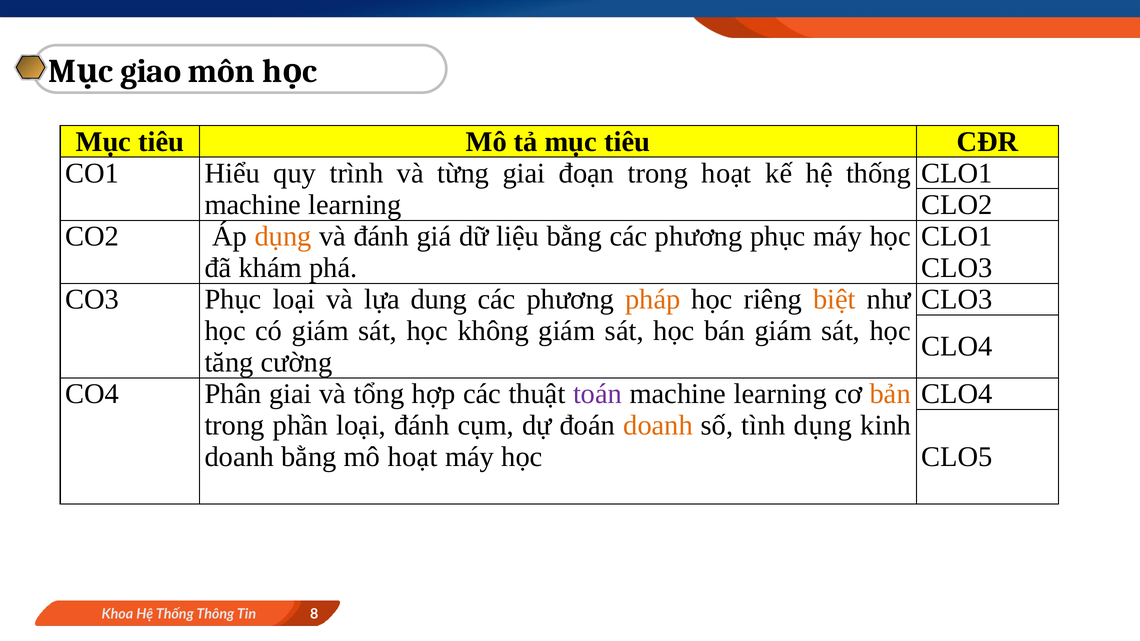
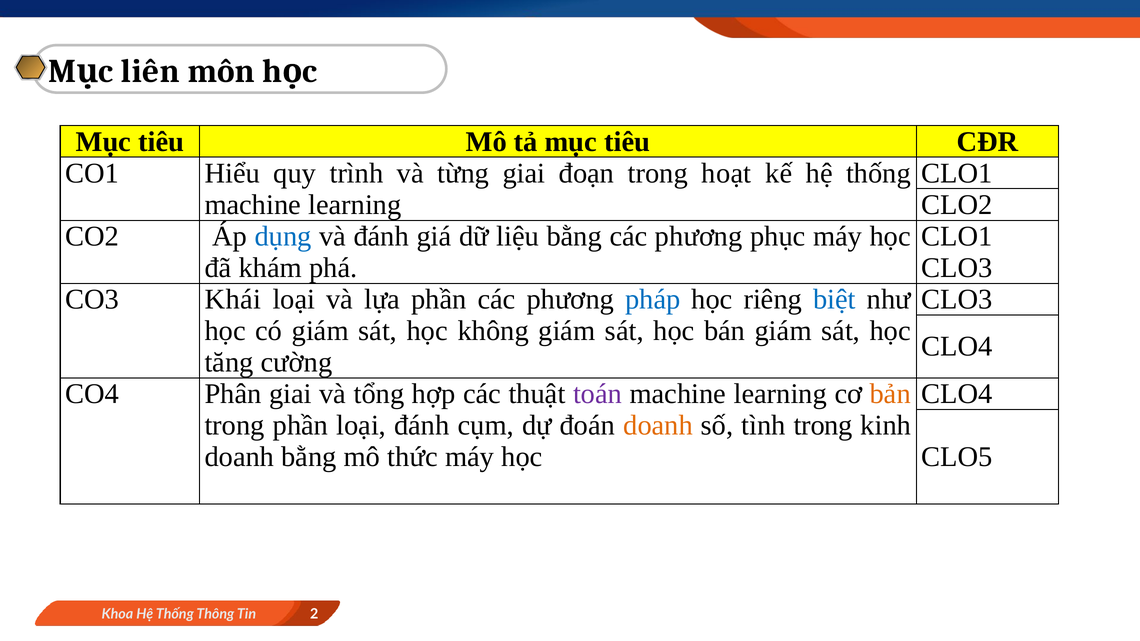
giao: giao -> liên
dụng at (283, 236) colour: orange -> blue
CO3 Phục: Phục -> Khái
lựa dung: dung -> phần
pháp colour: orange -> blue
biệt colour: orange -> blue
tình dụng: dụng -> trong
mô hoạt: hoạt -> thức
8: 8 -> 2
